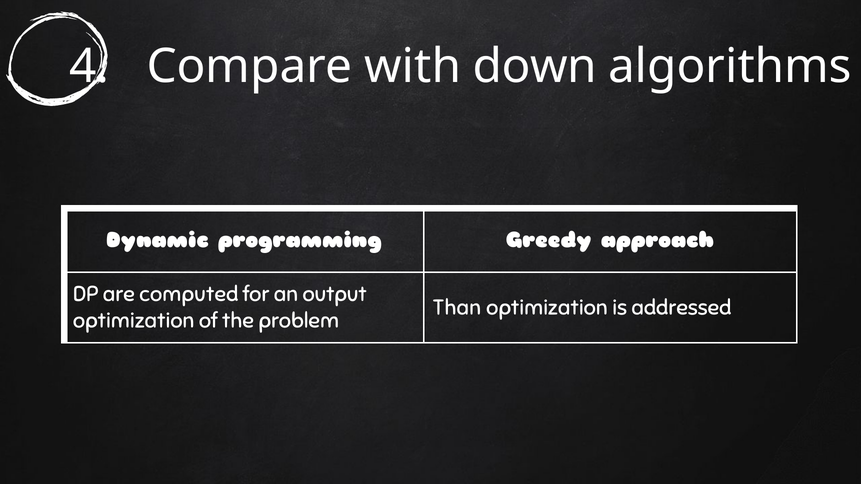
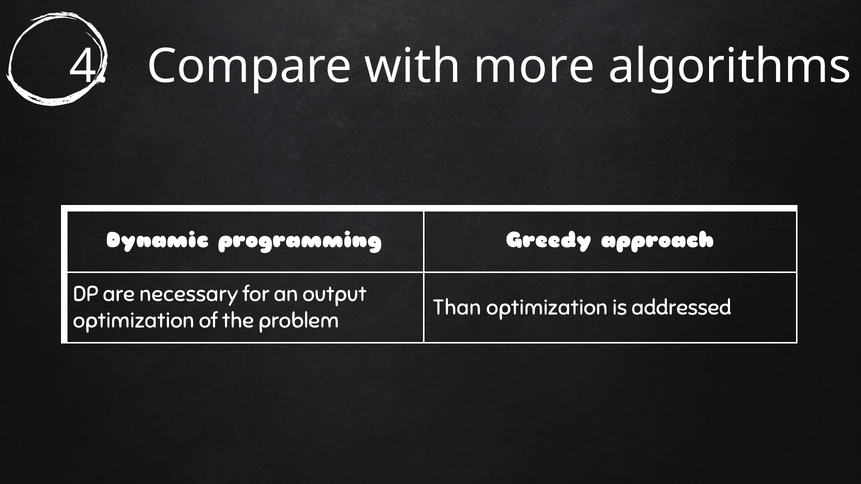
down: down -> more
computed: computed -> necessary
